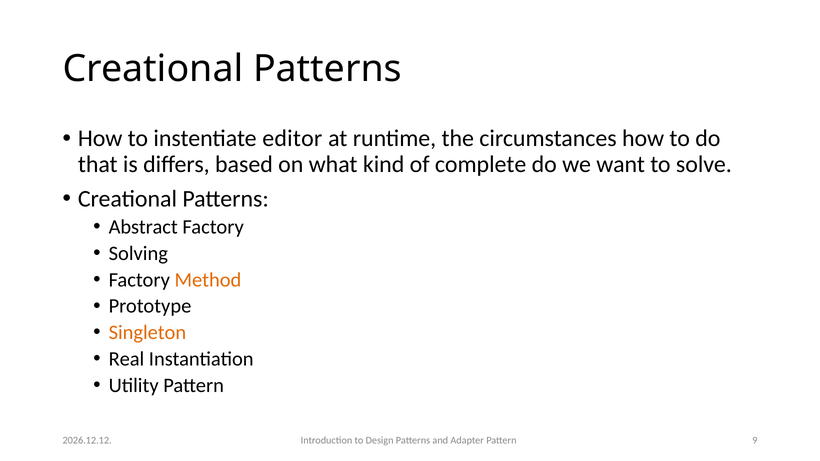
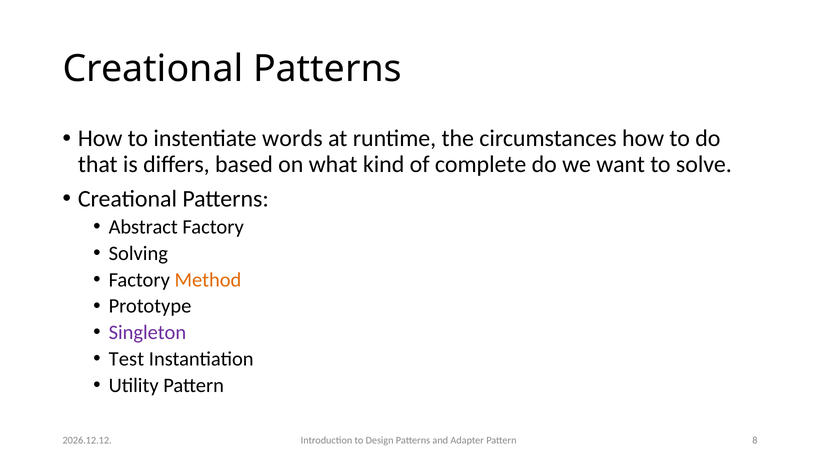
editor: editor -> words
Singleton colour: orange -> purple
Real: Real -> Test
9: 9 -> 8
